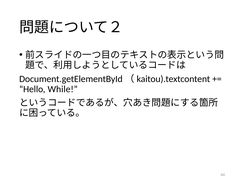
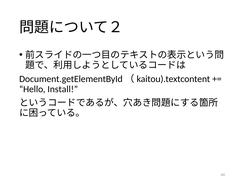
While: While -> Install
